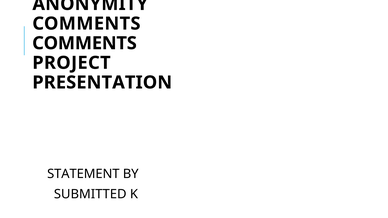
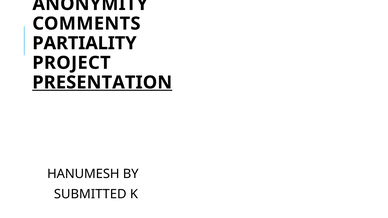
COMMENTS at (84, 43): COMMENTS -> PARTIALITY
PRESENTATION underline: none -> present
STATEMENT: STATEMENT -> HANUMESH
